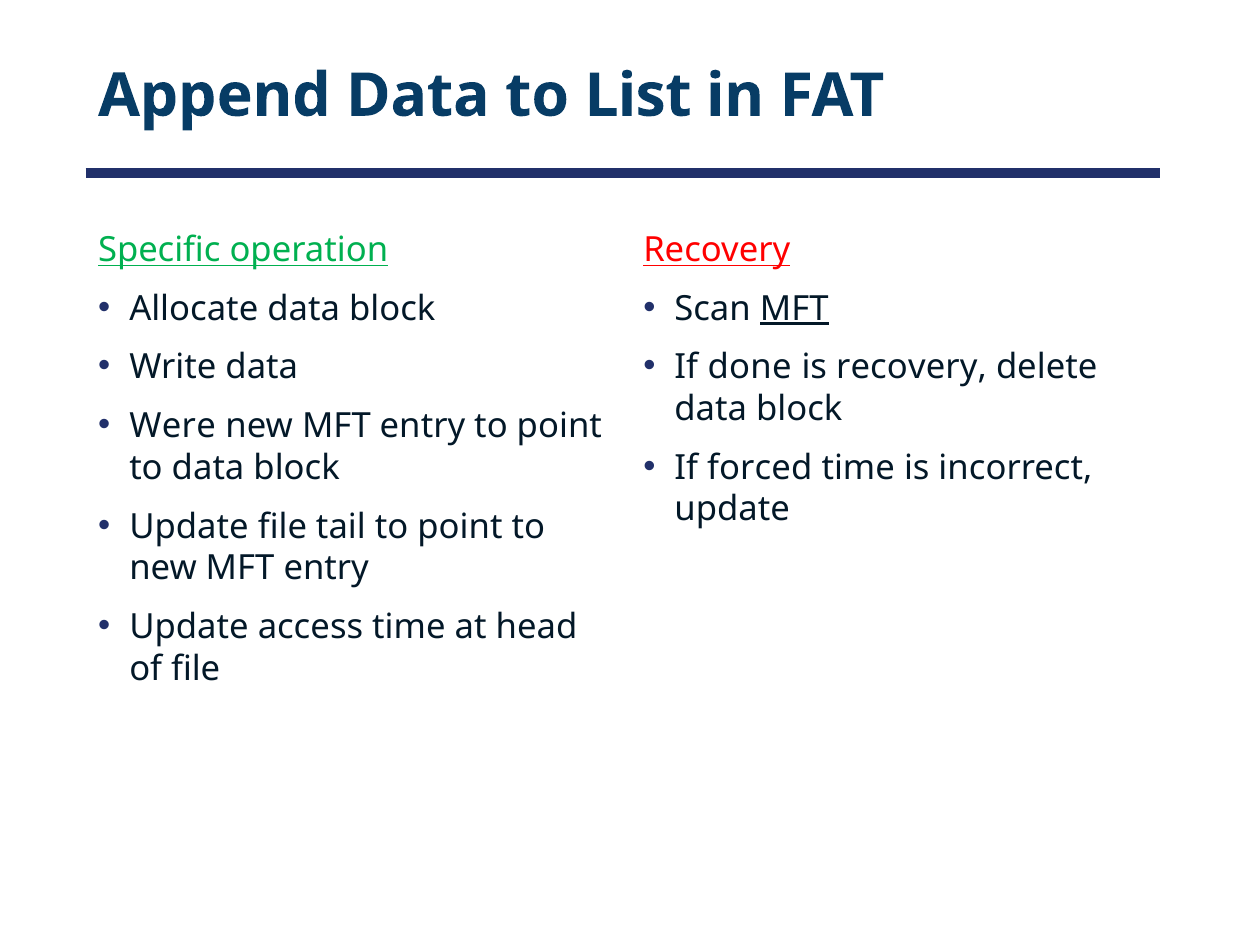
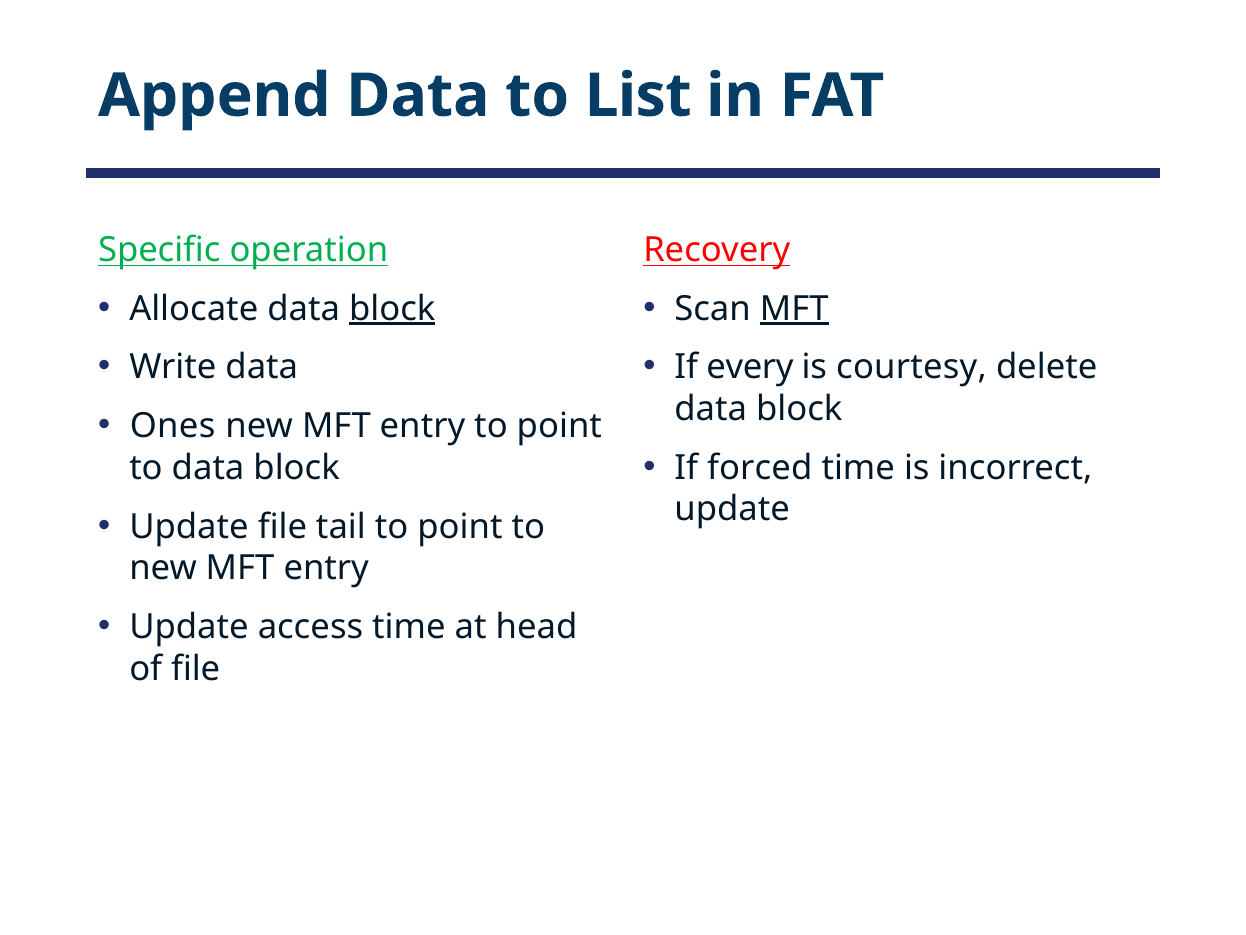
block at (392, 308) underline: none -> present
done: done -> every
is recovery: recovery -> courtesy
Were: Were -> Ones
